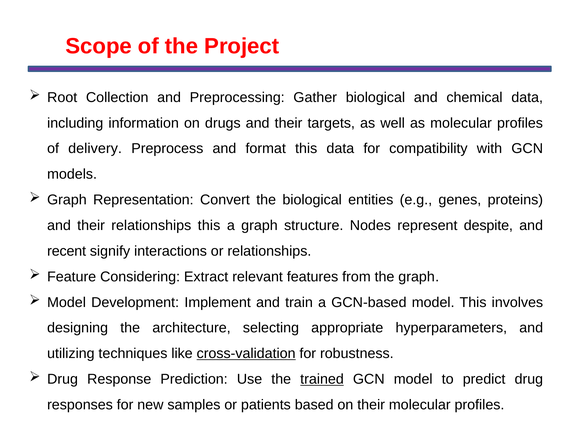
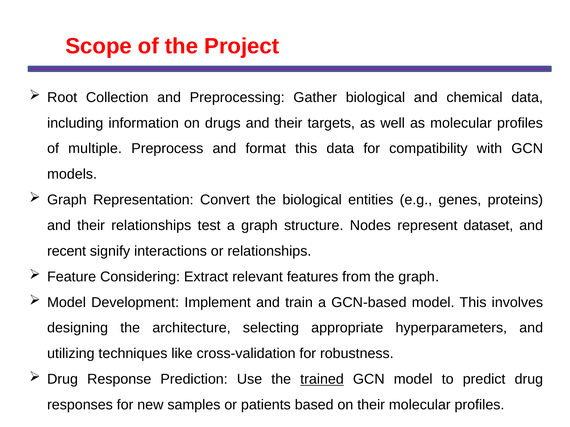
delivery: delivery -> multiple
relationships this: this -> test
despite: despite -> dataset
cross-validation underline: present -> none
